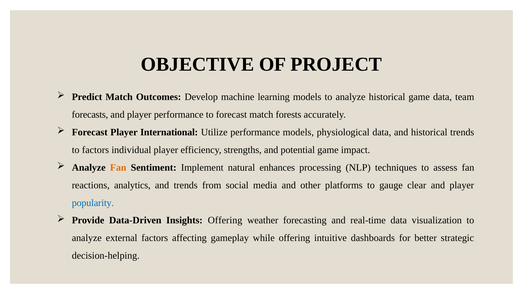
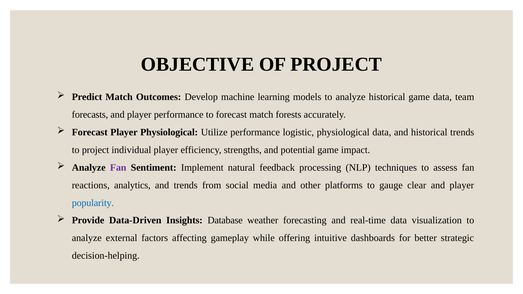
Player International: International -> Physiological
performance models: models -> logistic
to factors: factors -> project
Fan at (118, 168) colour: orange -> purple
enhances: enhances -> feedback
Insights Offering: Offering -> Database
